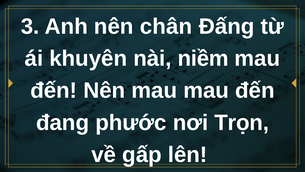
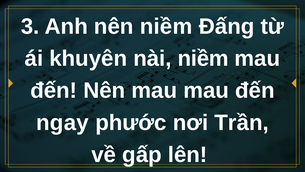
nên chân: chân -> niềm
đang: đang -> ngay
Trọn: Trọn -> Trần
